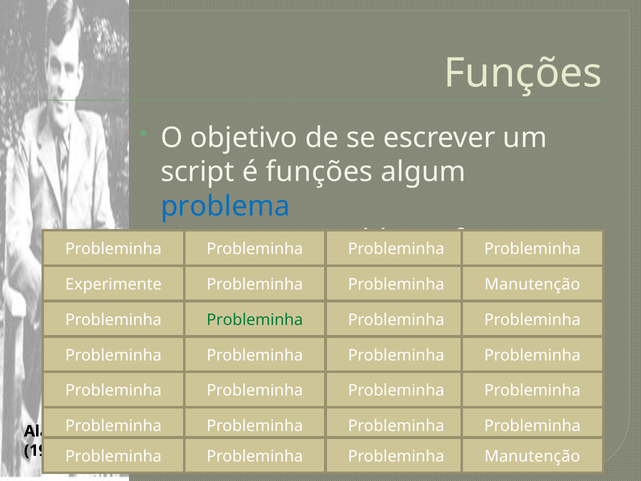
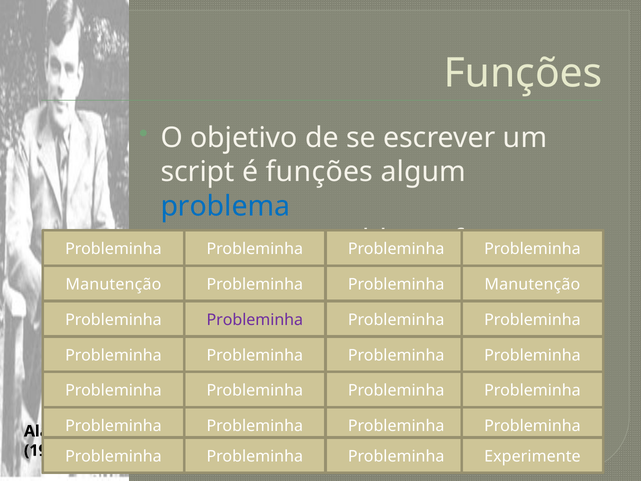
Experimente at (113, 284): Experimente -> Manutenção
Probleminha at (255, 320) colour: green -> purple
Manutenção at (532, 456): Manutenção -> Experimente
